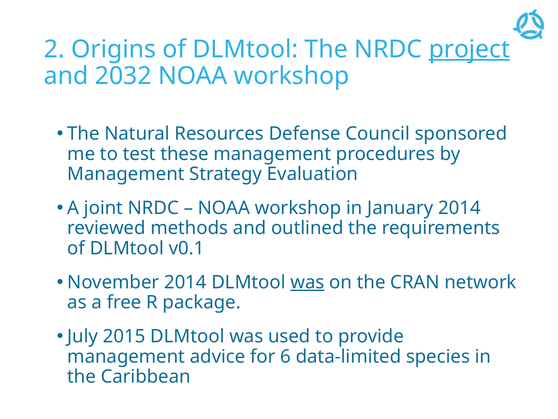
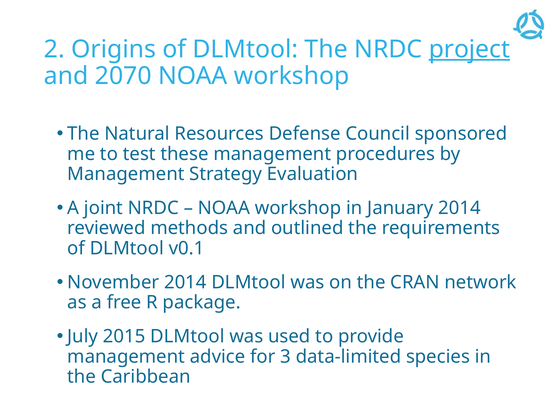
2032: 2032 -> 2070
was at (307, 282) underline: present -> none
6: 6 -> 3
